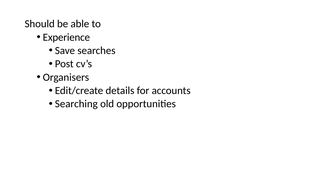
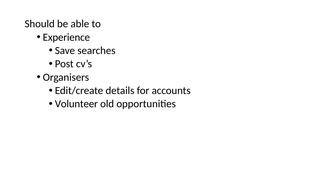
Searching: Searching -> Volunteer
